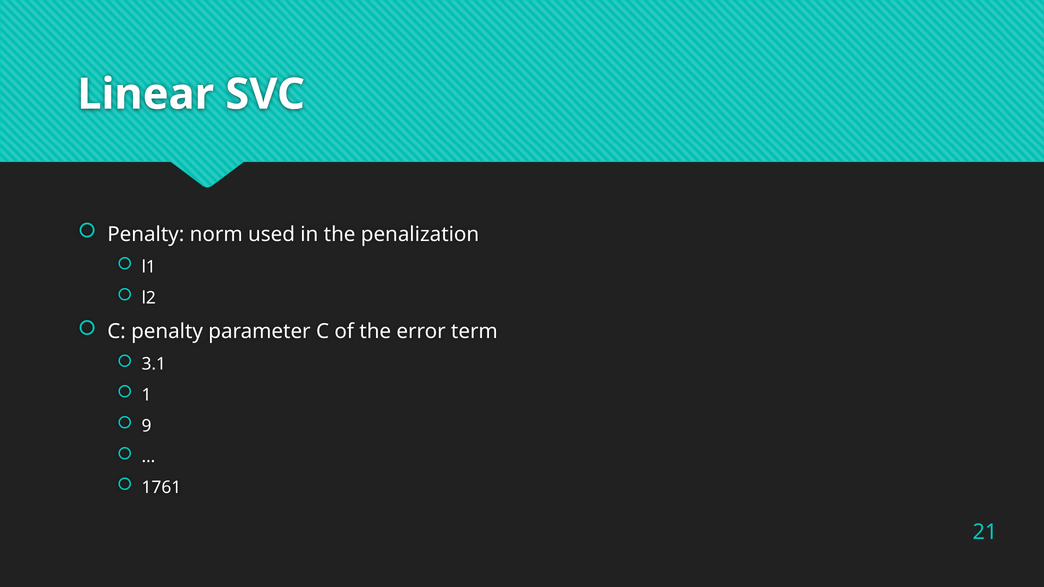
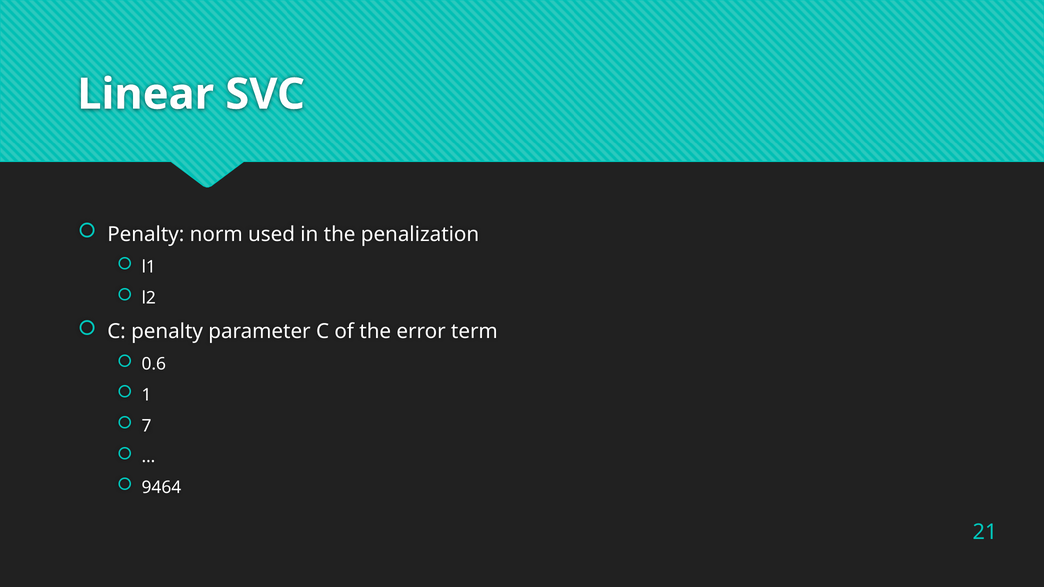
3.1: 3.1 -> 0.6
9: 9 -> 7
1761: 1761 -> 9464
